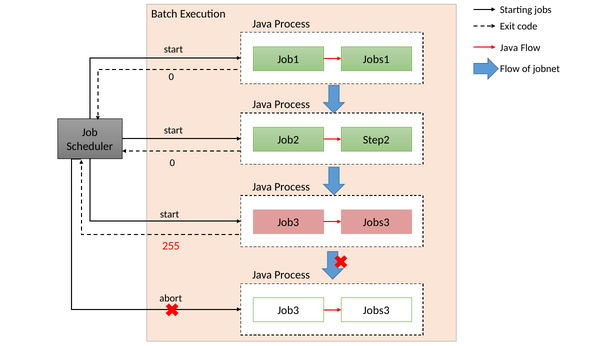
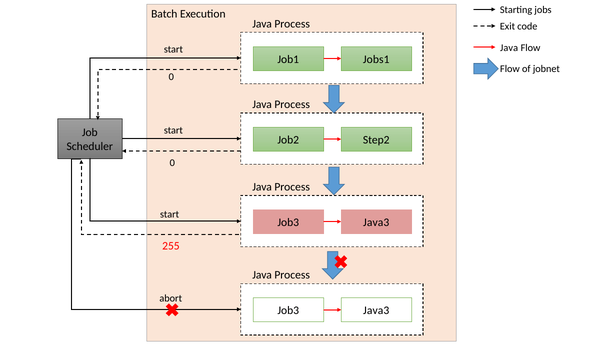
Jobs3 at (376, 222): Jobs3 -> Java3
Jobs3 at (376, 311): Jobs3 -> Java3
